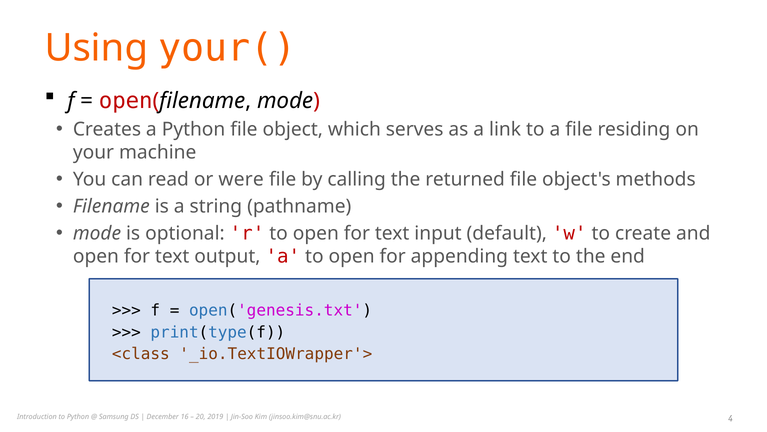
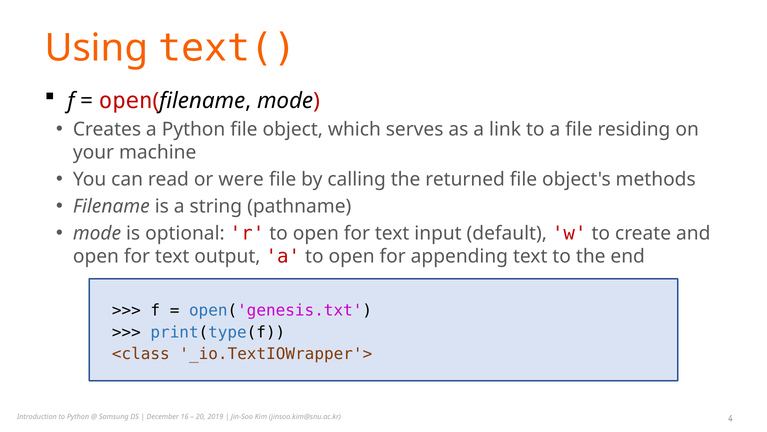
your(: your( -> text(
